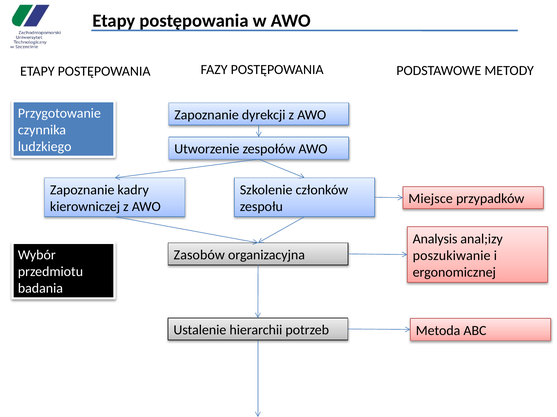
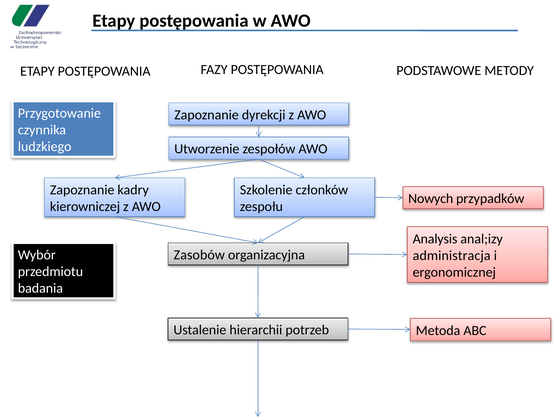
Miejsce: Miejsce -> Nowych
poszukiwanie: poszukiwanie -> administracja
